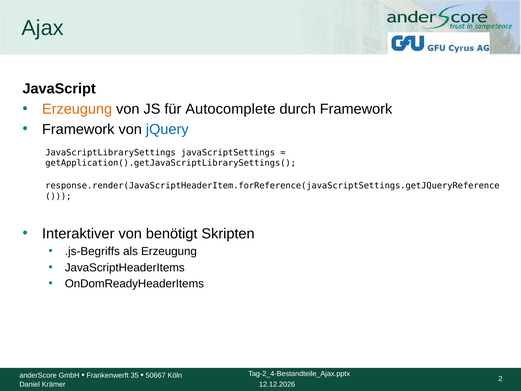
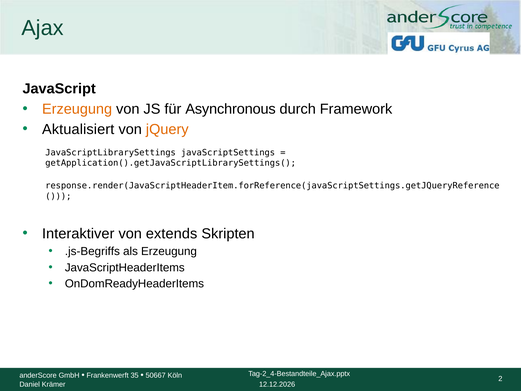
Autocomplete: Autocomplete -> Asynchronous
Framework at (78, 129): Framework -> Aktualisiert
jQuery colour: blue -> orange
benötigt: benötigt -> extends
